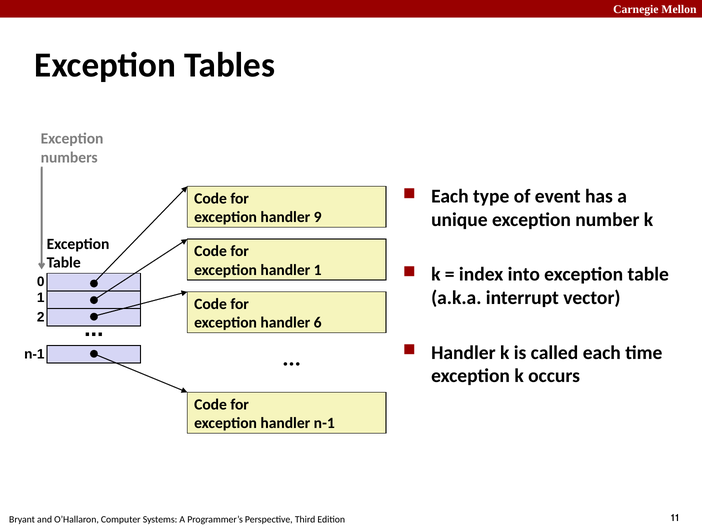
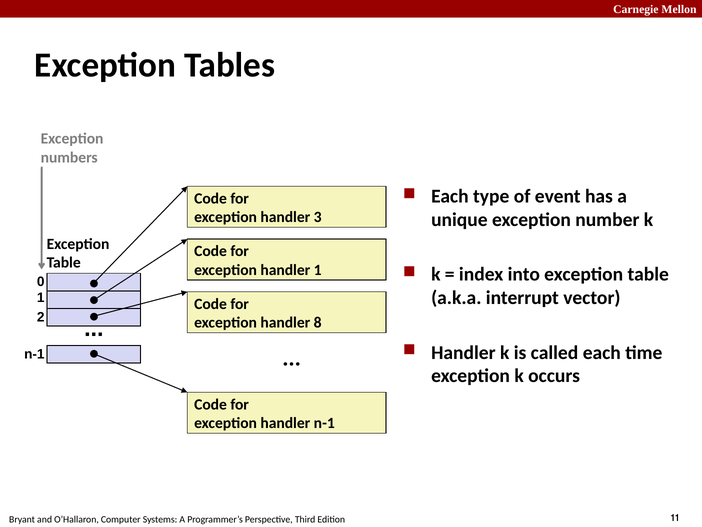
9: 9 -> 3
6: 6 -> 8
